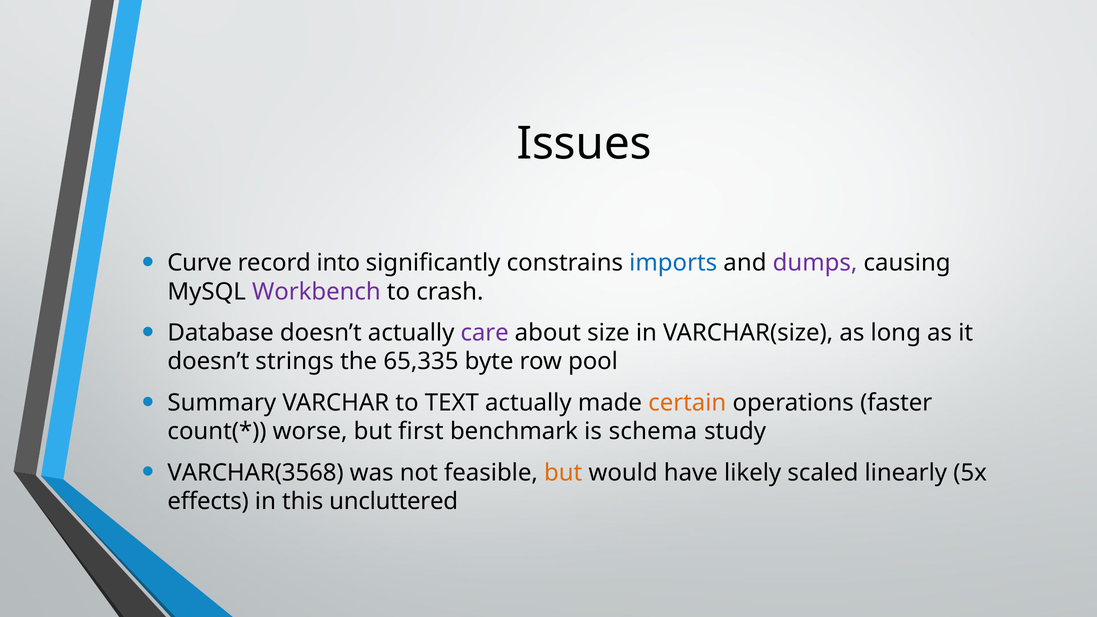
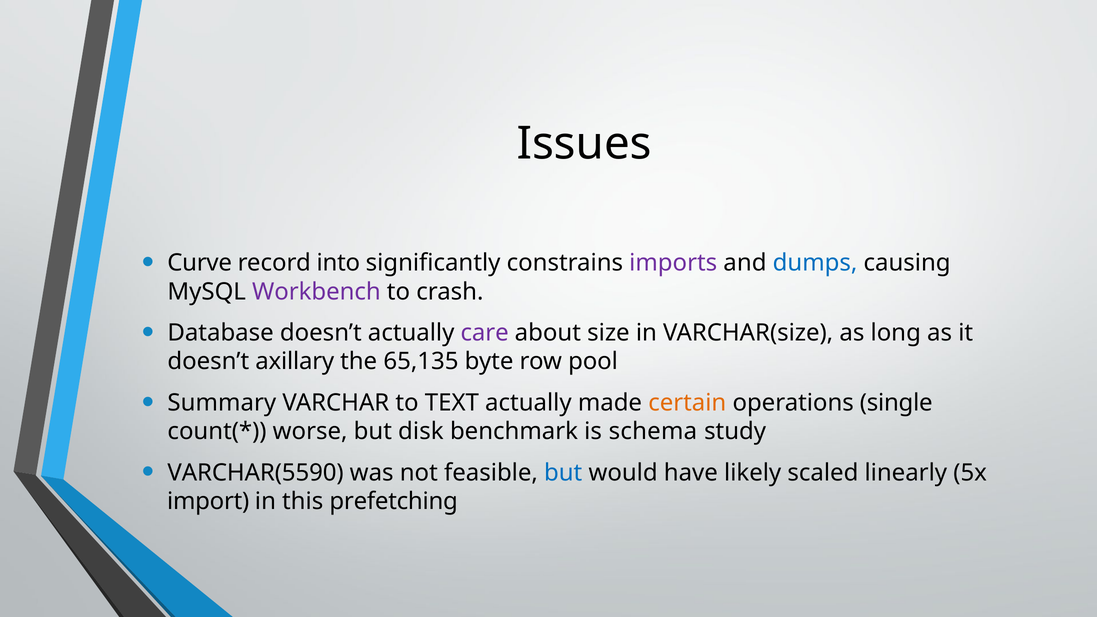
imports colour: blue -> purple
dumps colour: purple -> blue
strings: strings -> axillary
65,335: 65,335 -> 65,135
faster: faster -> single
first: first -> disk
VARCHAR(3568: VARCHAR(3568 -> VARCHAR(5590
but at (563, 473) colour: orange -> blue
effects: effects -> import
uncluttered: uncluttered -> prefetching
